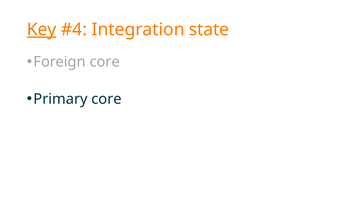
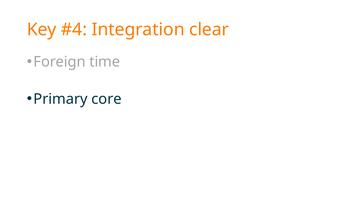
Key underline: present -> none
state: state -> clear
Foreign core: core -> time
